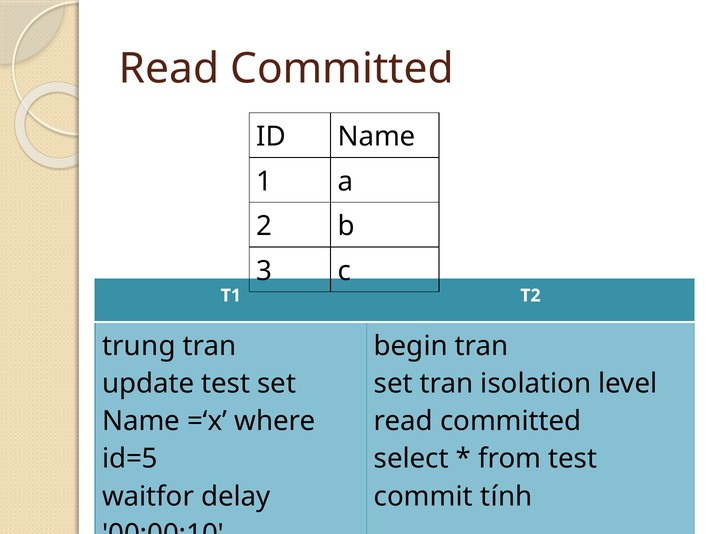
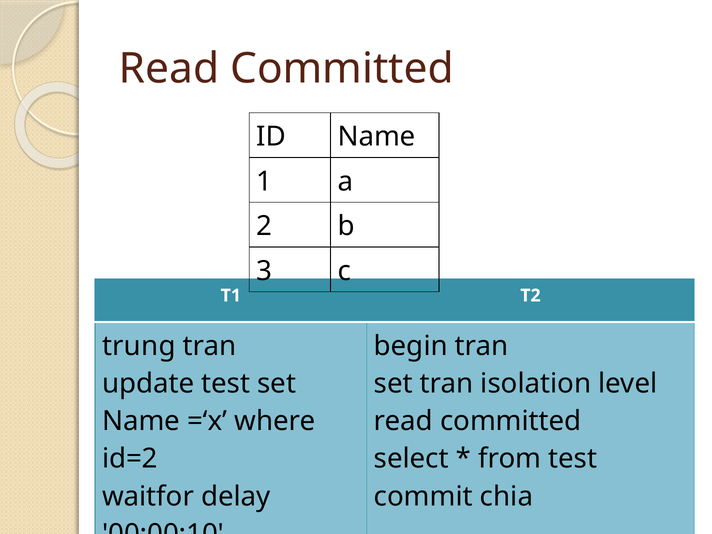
id=5: id=5 -> id=2
tính: tính -> chia
